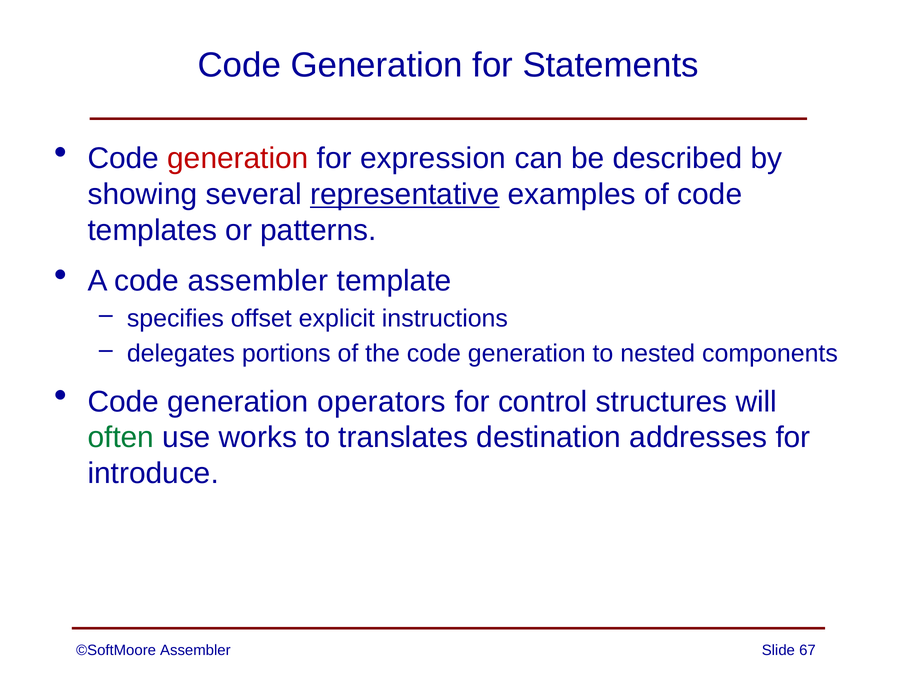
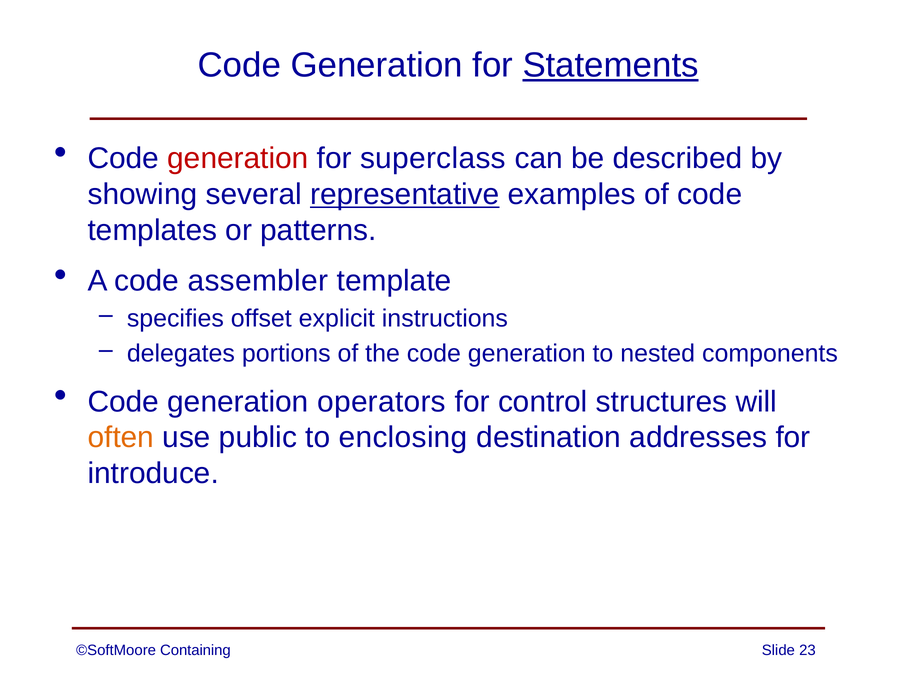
Statements underline: none -> present
expression: expression -> superclass
often colour: green -> orange
works: works -> public
translates: translates -> enclosing
©SoftMoore Assembler: Assembler -> Containing
67: 67 -> 23
